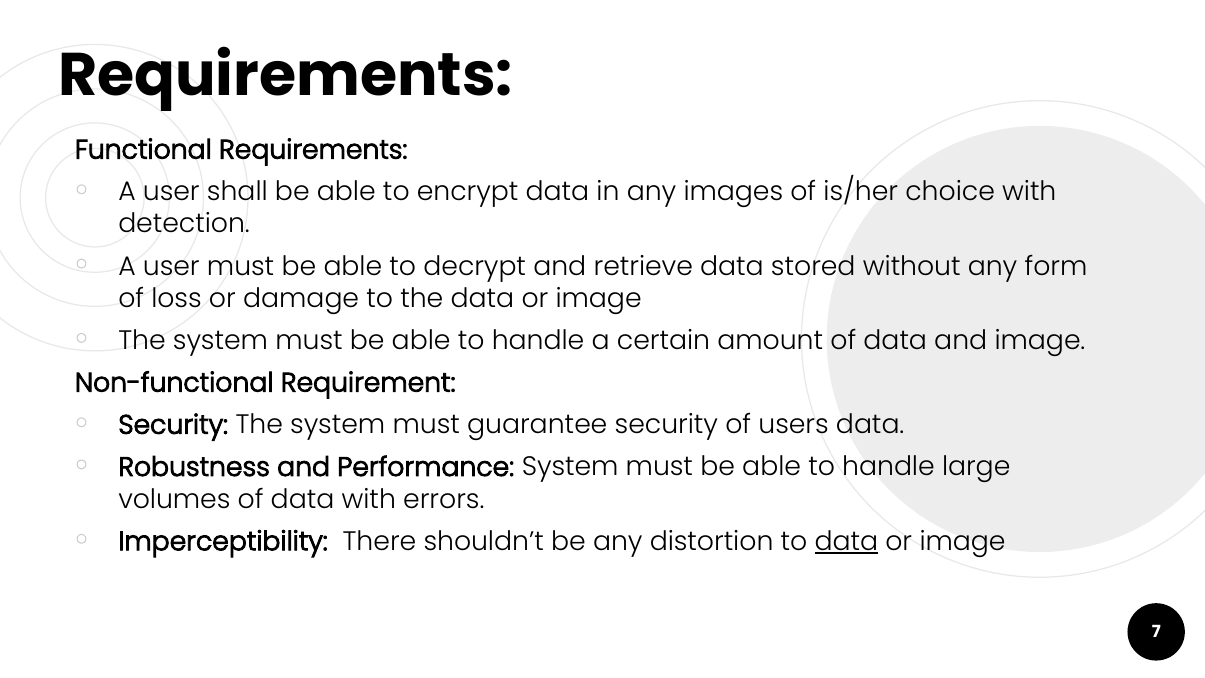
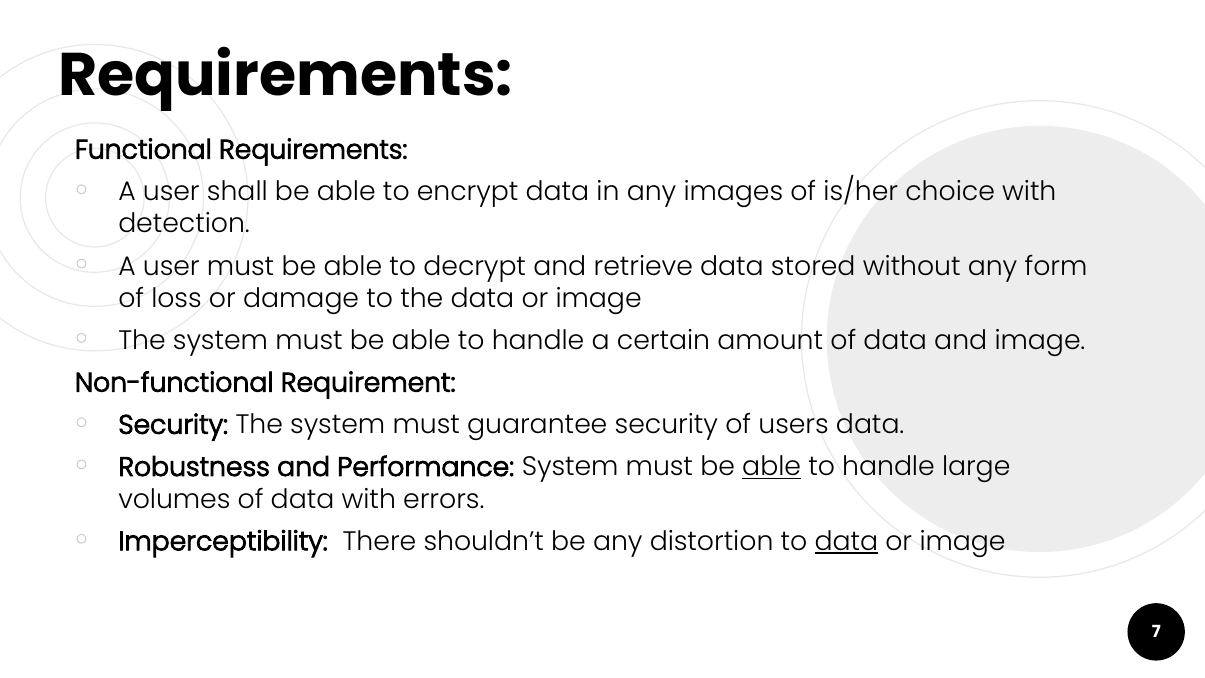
able at (772, 467) underline: none -> present
